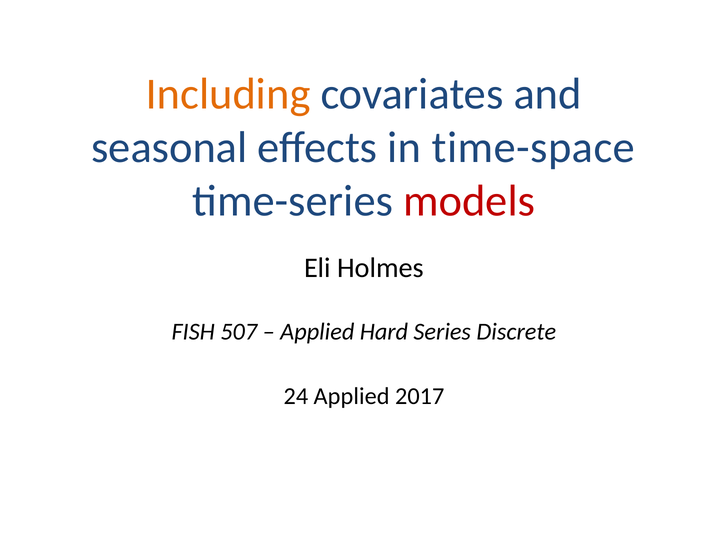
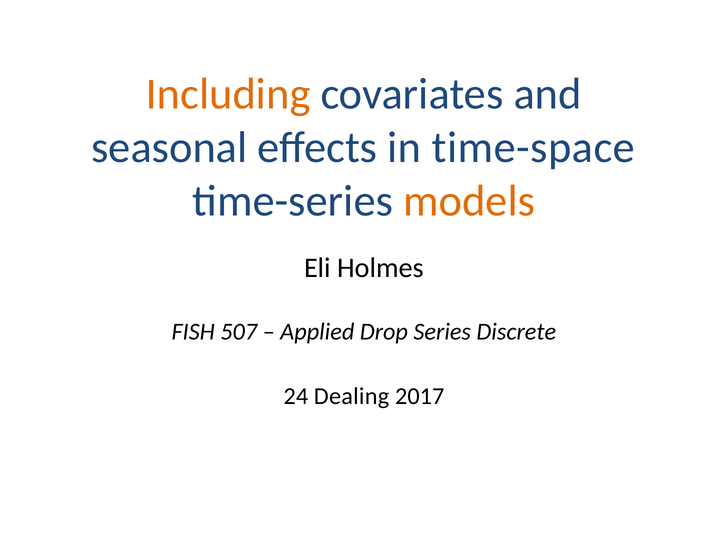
models colour: red -> orange
Hard: Hard -> Drop
24 Applied: Applied -> Dealing
